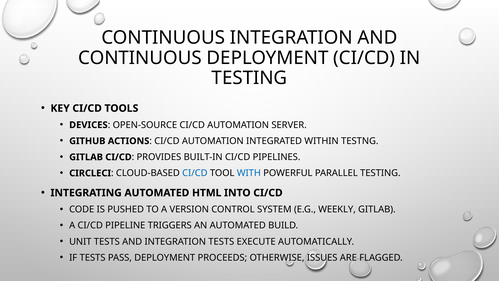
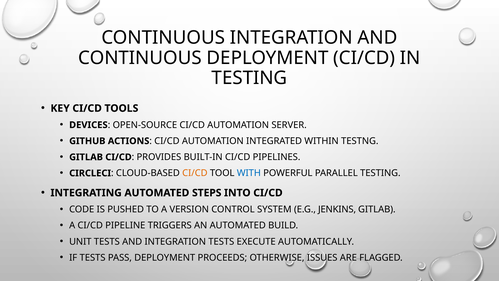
CI/CD at (195, 173) colour: blue -> orange
HTML: HTML -> STEPS
WEEKLY: WEEKLY -> JENKINS
